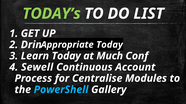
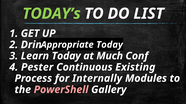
Sewell: Sewell -> Pester
Account: Account -> Existing
Centralise: Centralise -> Internally
PowerShell colour: light blue -> pink
